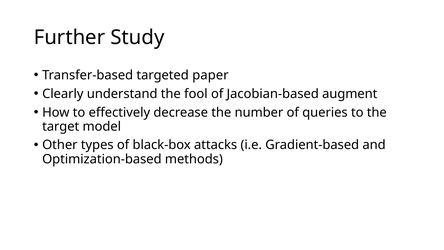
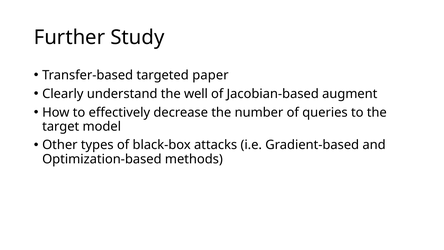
fool: fool -> well
